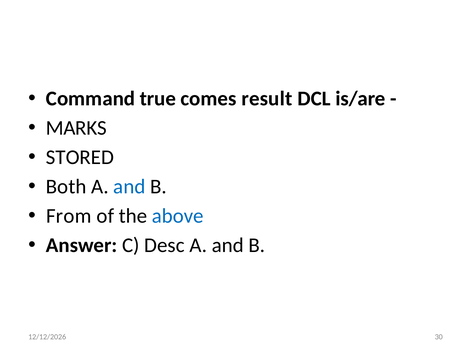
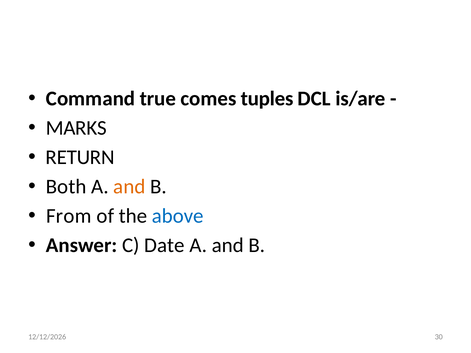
result: result -> tuples
STORED: STORED -> RETURN
and at (129, 187) colour: blue -> orange
Desc: Desc -> Date
